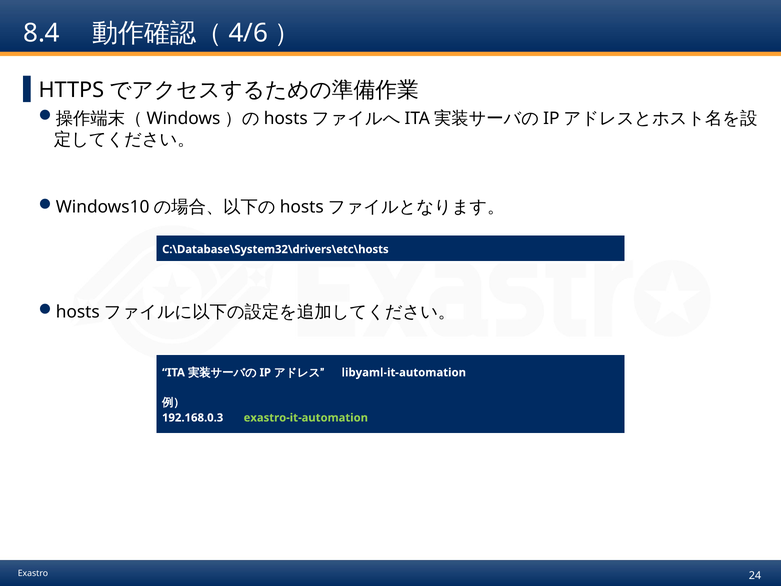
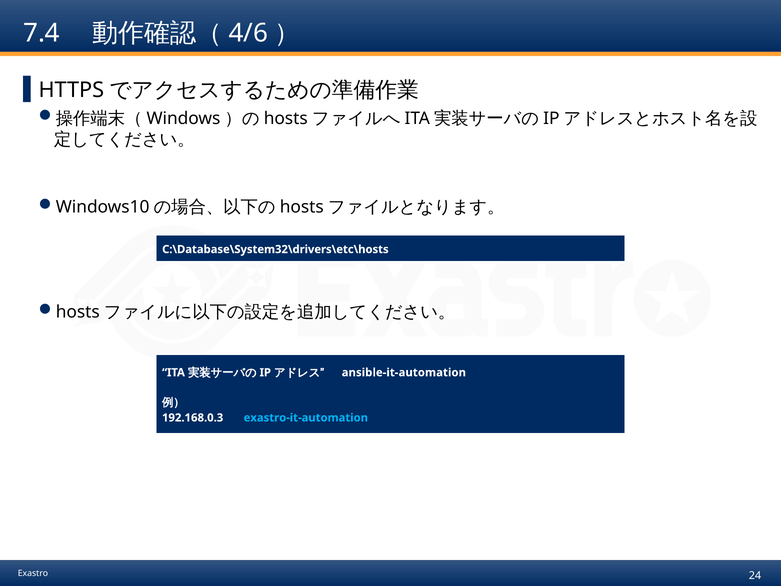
8.4: 8.4 -> 7.4
libyaml-it-automation: libyaml-it-automation -> ansible-it-automation
exastro-it-automation colour: light green -> light blue
